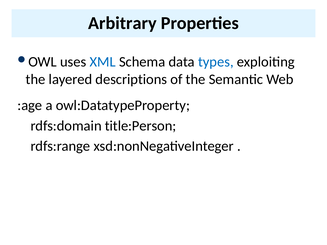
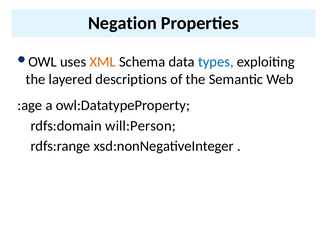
Arbitrary: Arbitrary -> Negation
XML colour: blue -> orange
title:Person: title:Person -> will:Person
